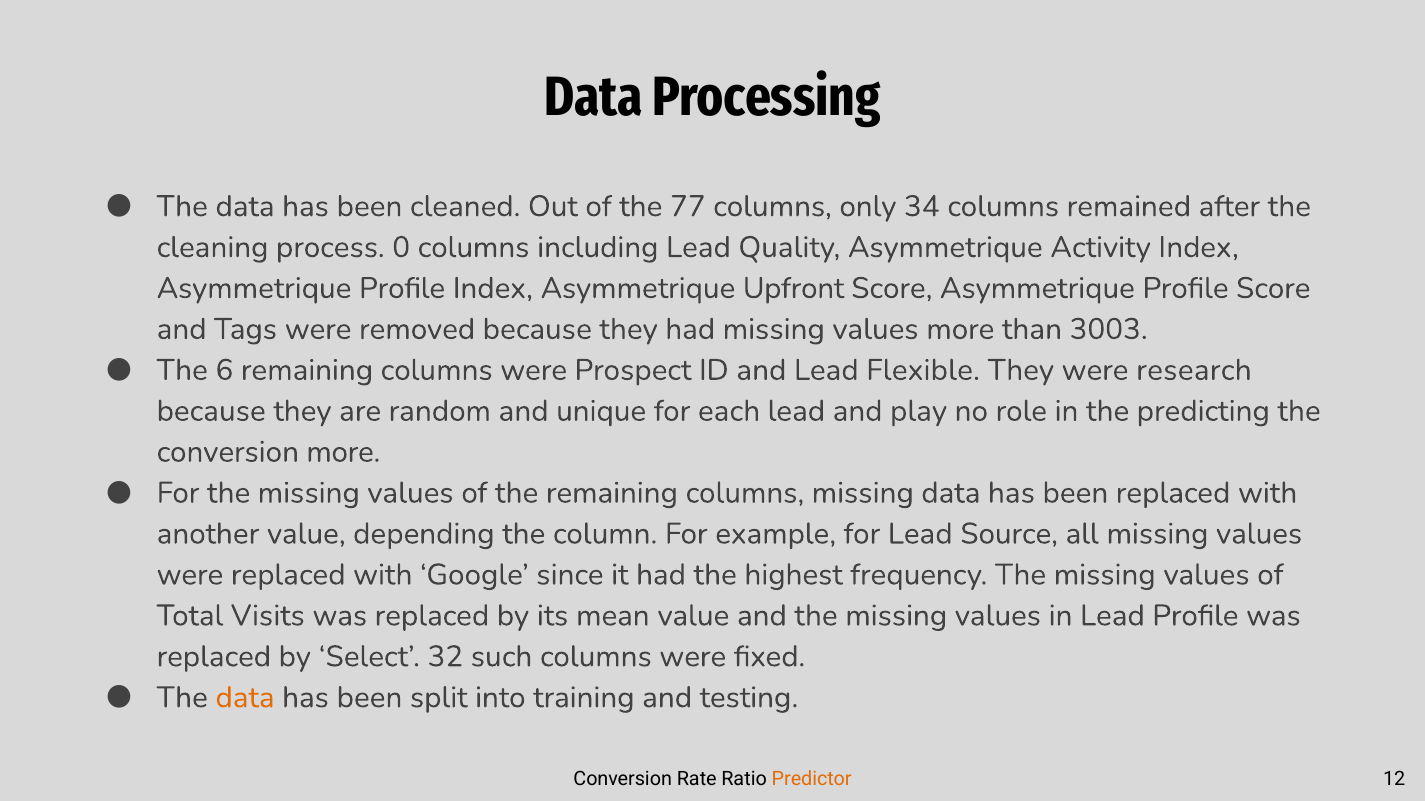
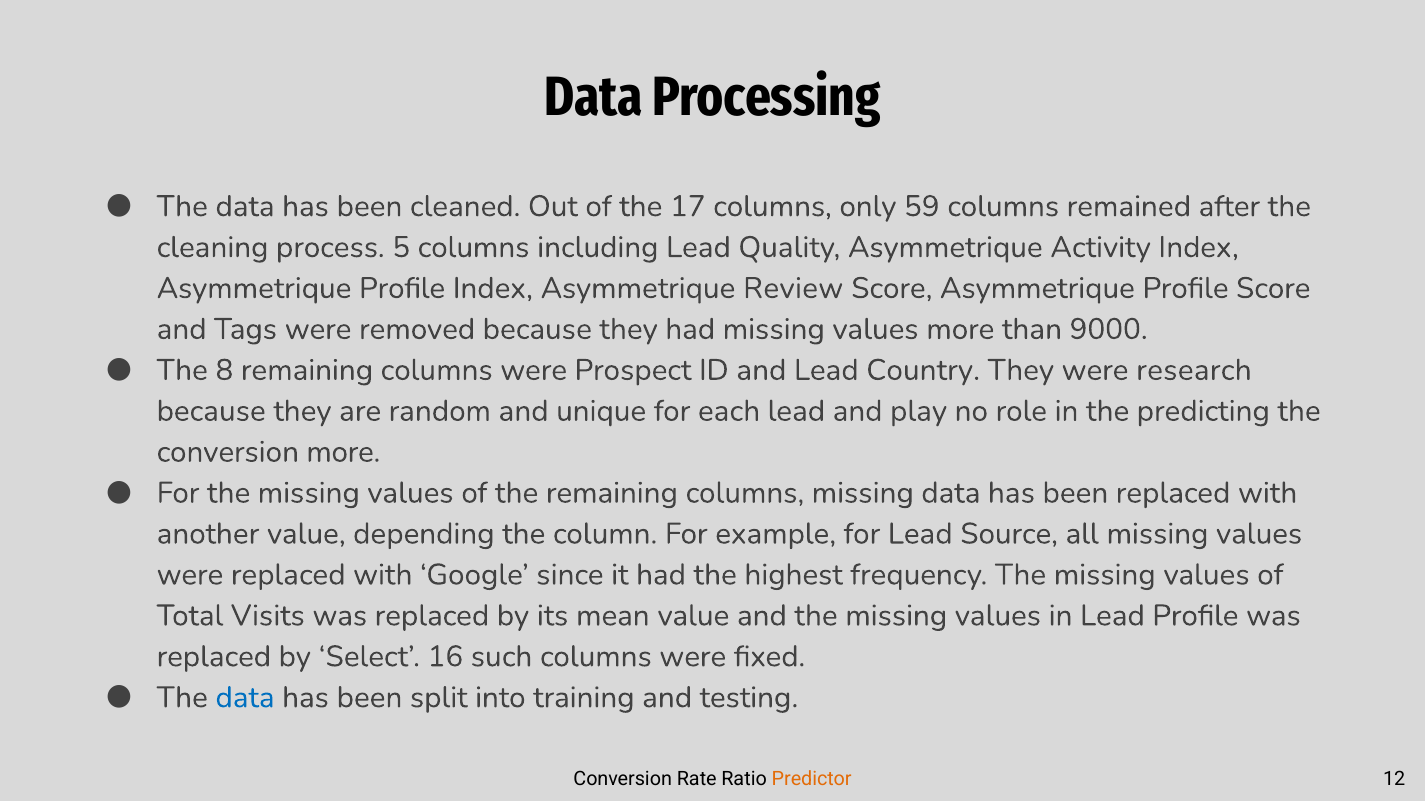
77: 77 -> 17
34: 34 -> 59
0: 0 -> 5
Upfront: Upfront -> Review
3003: 3003 -> 9000
6: 6 -> 8
Flexible: Flexible -> Country
32: 32 -> 16
data at (245, 698) colour: orange -> blue
